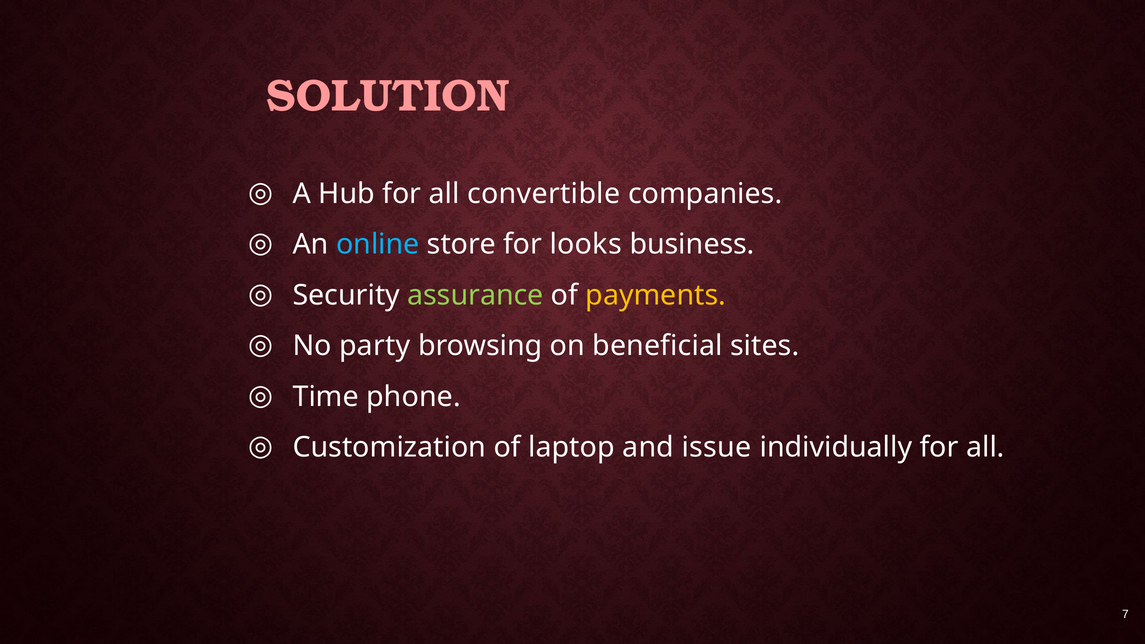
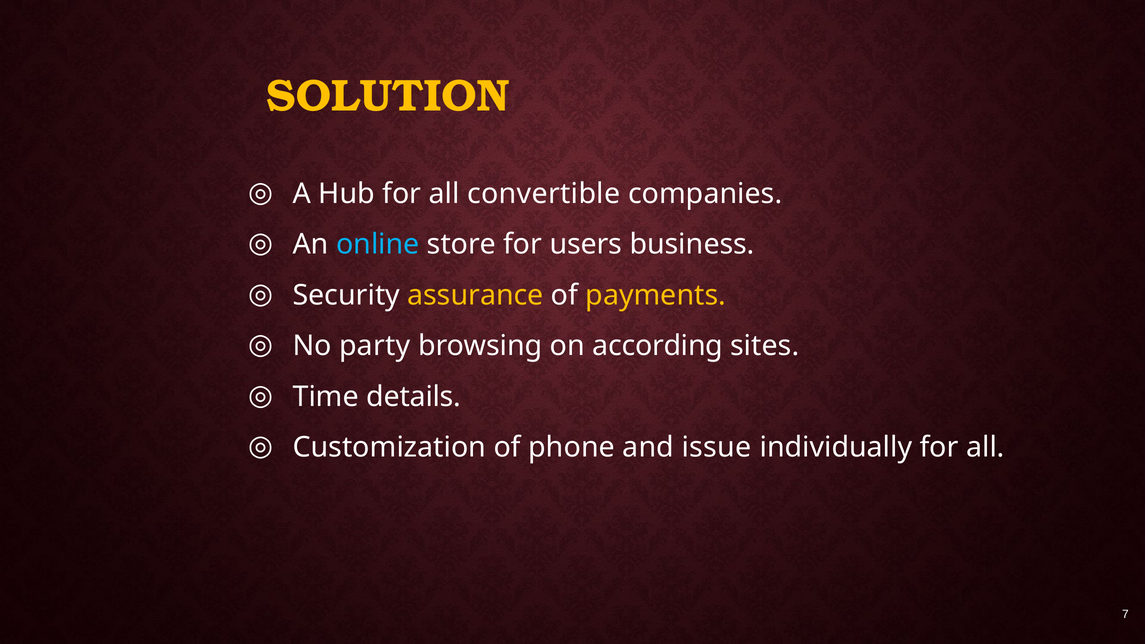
SOLUTION colour: pink -> yellow
looks: looks -> users
assurance colour: light green -> yellow
beneficial: beneficial -> according
phone: phone -> details
laptop: laptop -> phone
